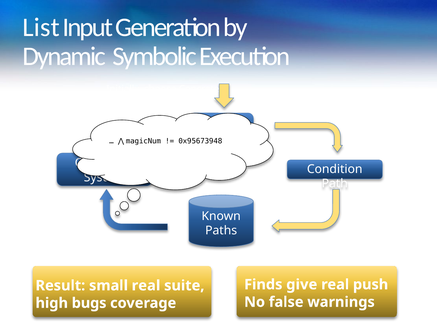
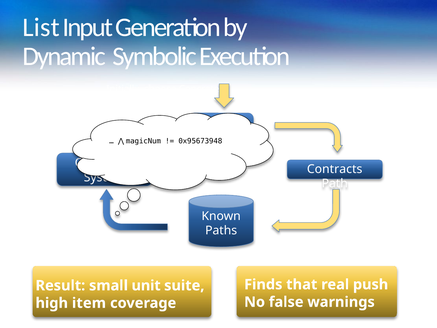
Condition at (335, 169): Condition -> Contracts
give: give -> that
small real: real -> unit
bugs: bugs -> item
